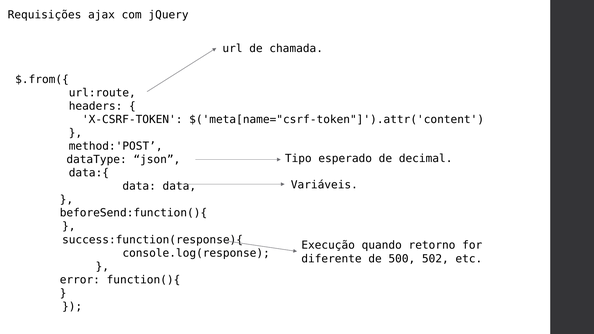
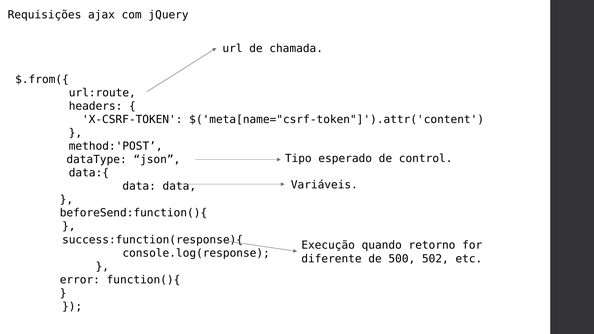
decimal: decimal -> control
